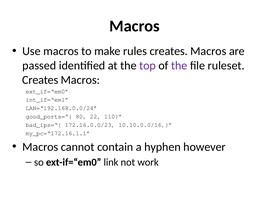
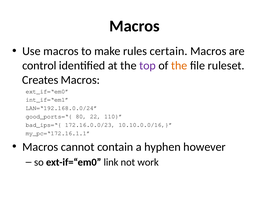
rules creates: creates -> certain
passed: passed -> control
the at (179, 65) colour: purple -> orange
